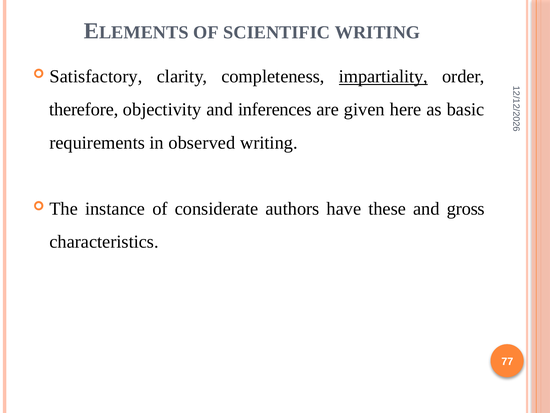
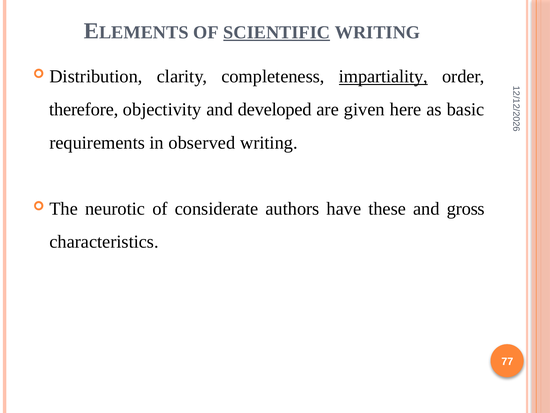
SCIENTIFIC underline: none -> present
Satisfactory: Satisfactory -> Distribution
inferences: inferences -> developed
instance: instance -> neurotic
